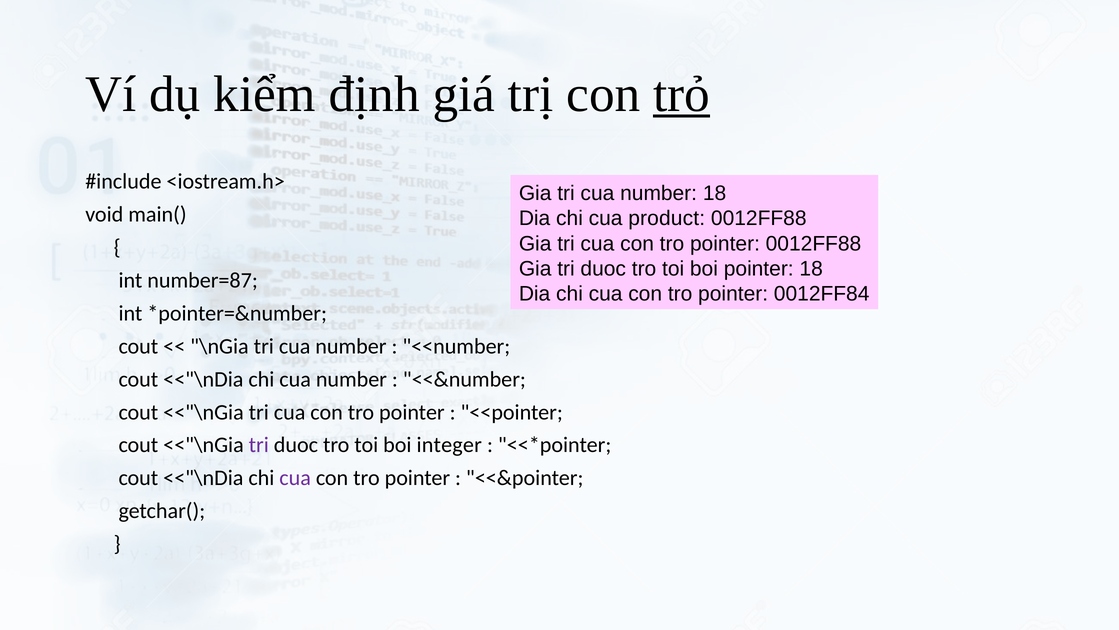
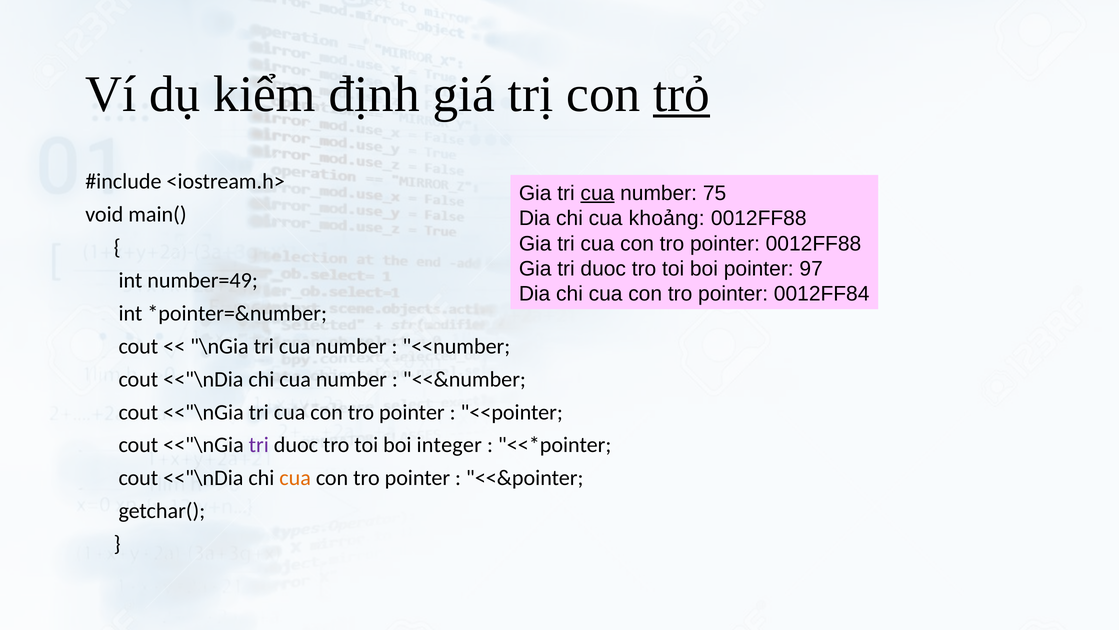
cua at (597, 193) underline: none -> present
number 18: 18 -> 75
product: product -> khoảng
pointer 18: 18 -> 97
number=87: number=87 -> number=49
cua at (295, 478) colour: purple -> orange
